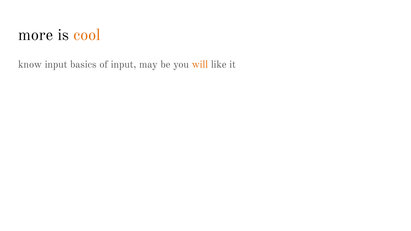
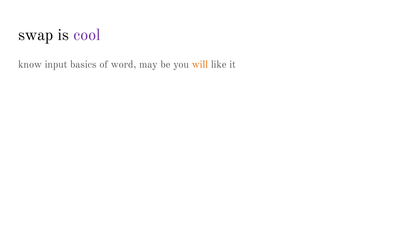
more: more -> swap
cool colour: orange -> purple
of input: input -> word
